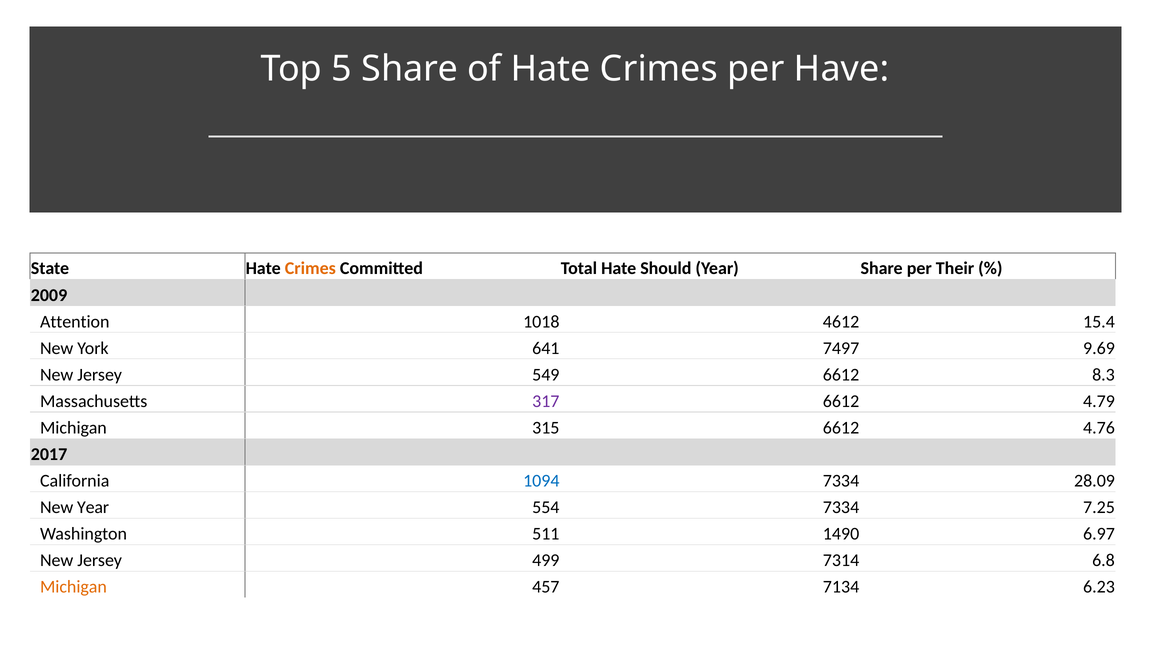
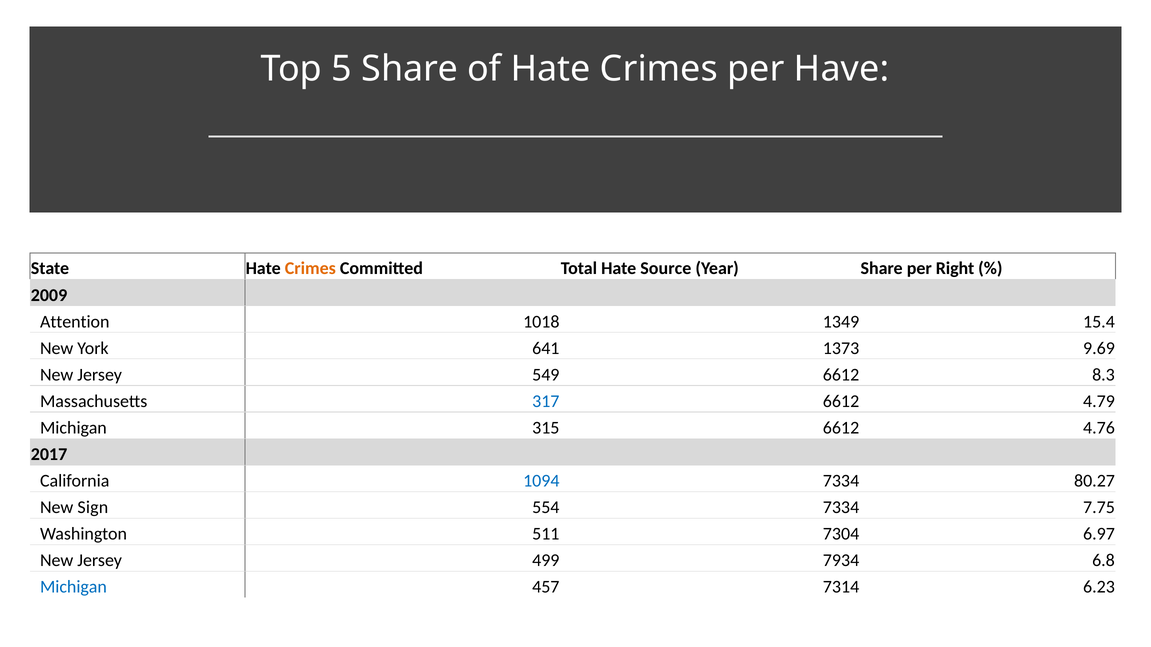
Should: Should -> Source
Their: Their -> Right
4612: 4612 -> 1349
7497: 7497 -> 1373
317 colour: purple -> blue
28.09: 28.09 -> 80.27
New Year: Year -> Sign
7.25: 7.25 -> 7.75
1490: 1490 -> 7304
7314: 7314 -> 7934
Michigan at (73, 587) colour: orange -> blue
7134: 7134 -> 7314
